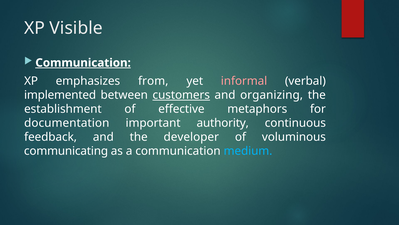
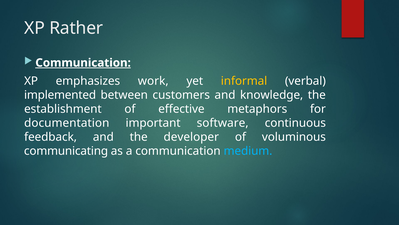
Visible: Visible -> Rather
from: from -> work
informal colour: pink -> yellow
customers underline: present -> none
organizing: organizing -> knowledge
authority: authority -> software
